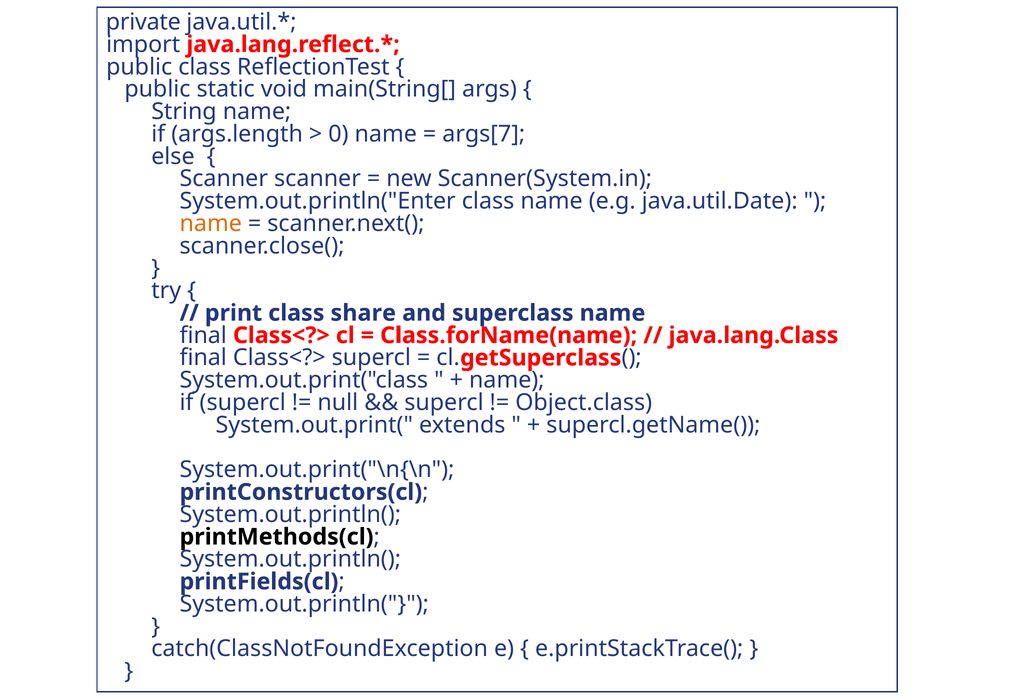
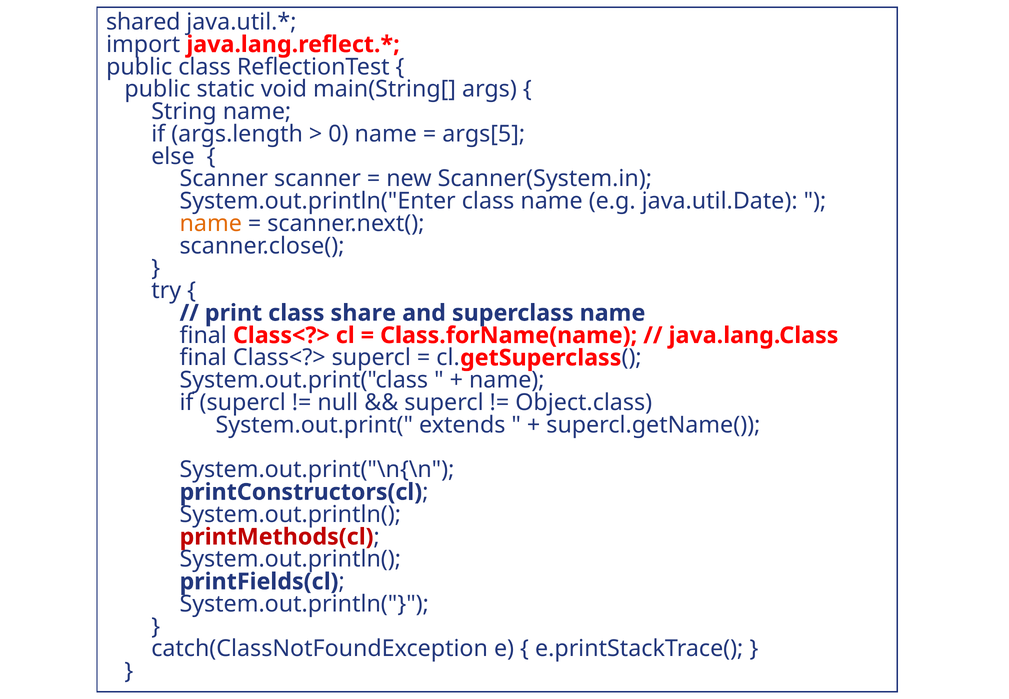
private: private -> shared
args[7: args[7 -> args[5
printMethods(cl colour: black -> red
